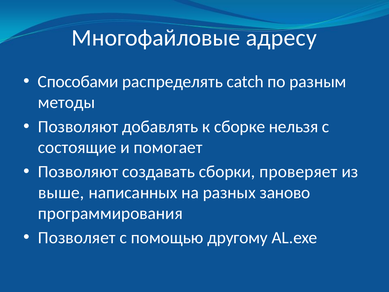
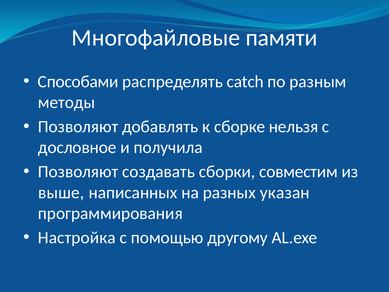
адресу: адресу -> памяти
состоящие: состоящие -> дословное
помогает: помогает -> получила
проверяет: проверяет -> совместим
заново: заново -> указан
Позволяет: Позволяет -> Настройка
